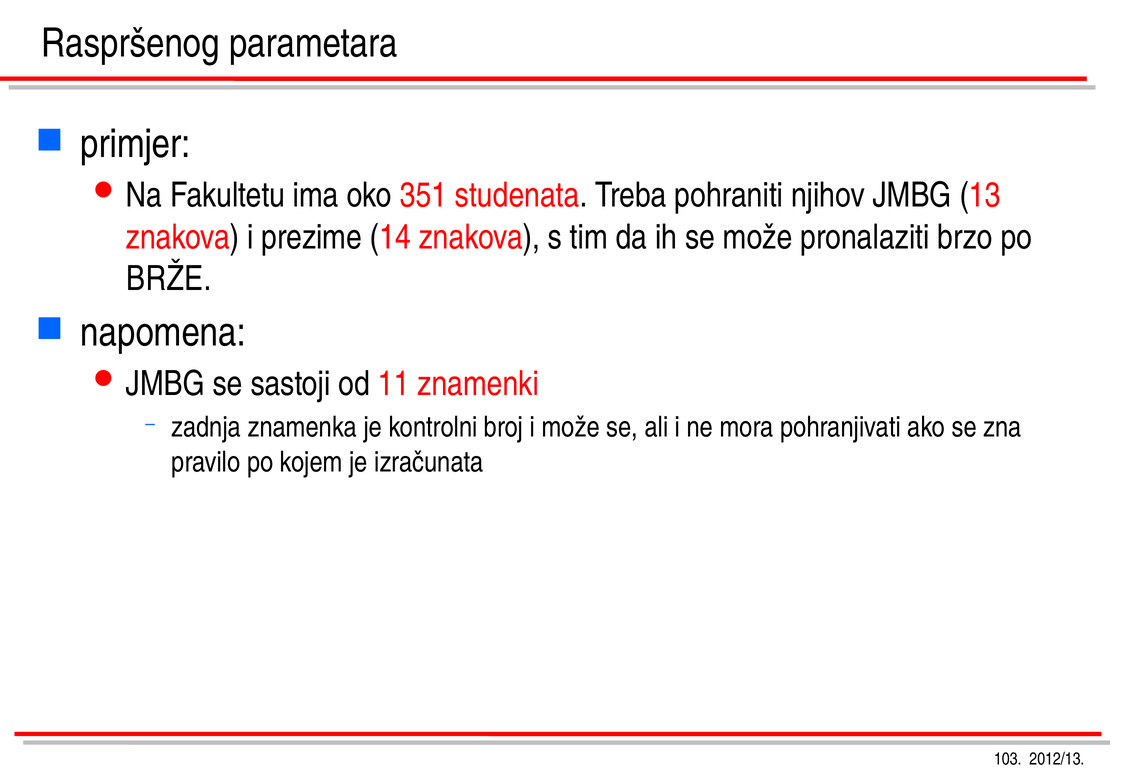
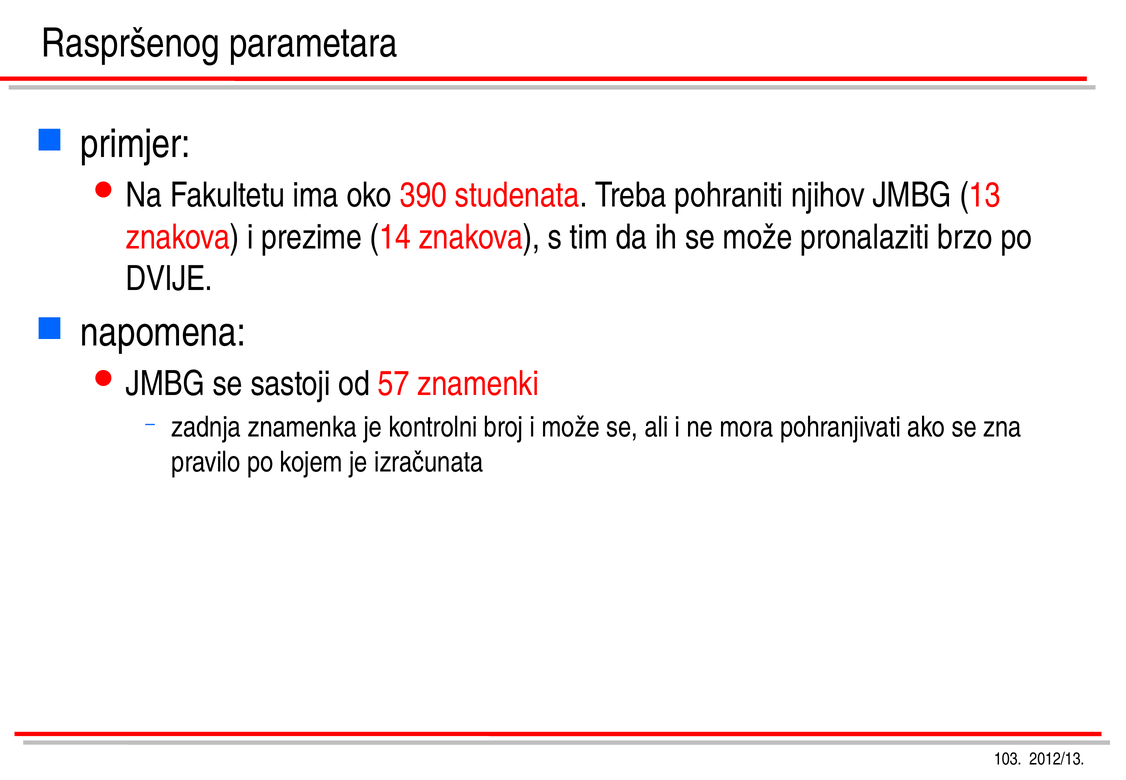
351: 351 -> 390
BRŽE: BRŽE -> DVIJE
11: 11 -> 57
